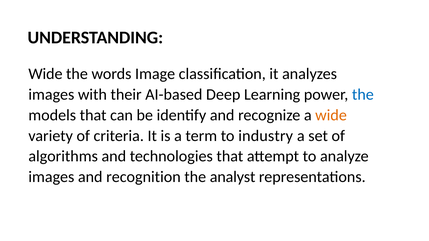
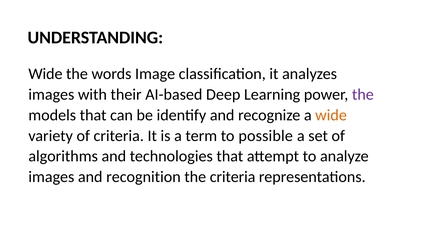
the at (363, 95) colour: blue -> purple
industry: industry -> possible
the analyst: analyst -> criteria
